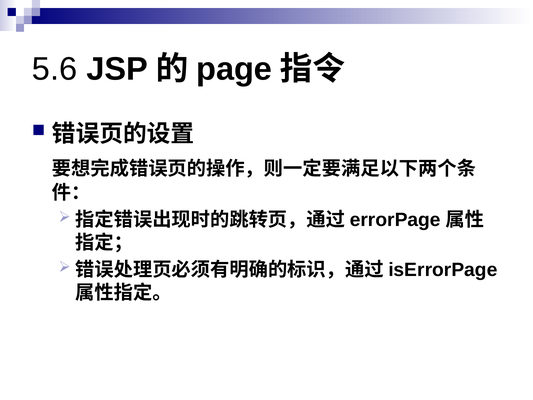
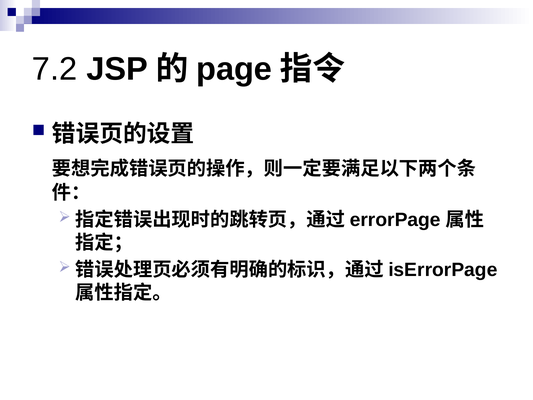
5.6: 5.6 -> 7.2
